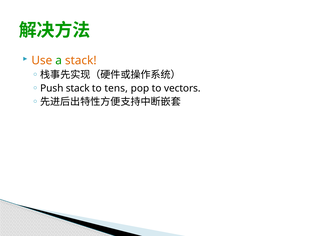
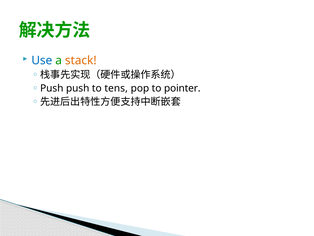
Use colour: orange -> blue
Push stack: stack -> push
vectors: vectors -> pointer
